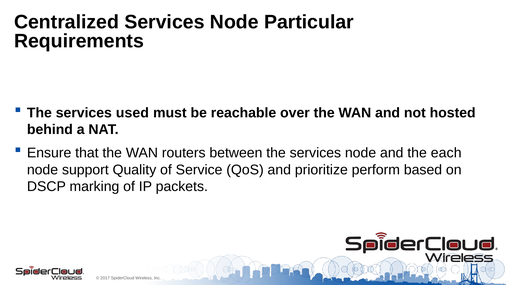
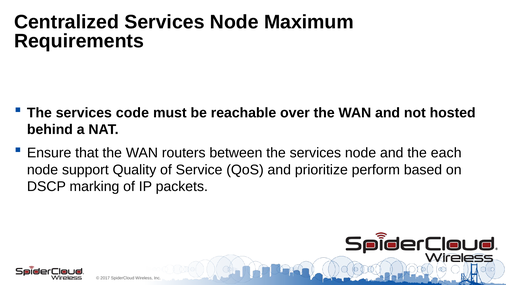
Particular: Particular -> Maximum
used: used -> code
